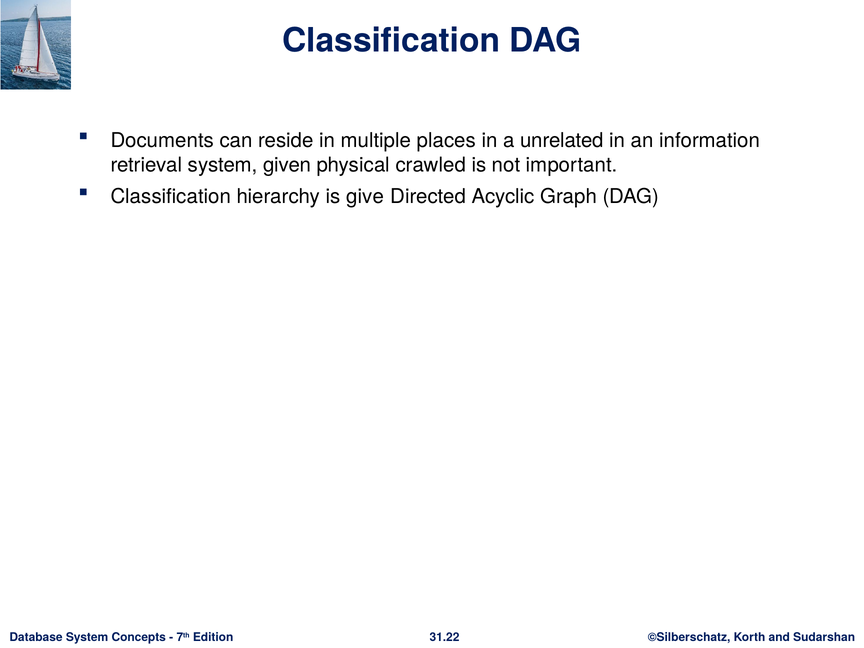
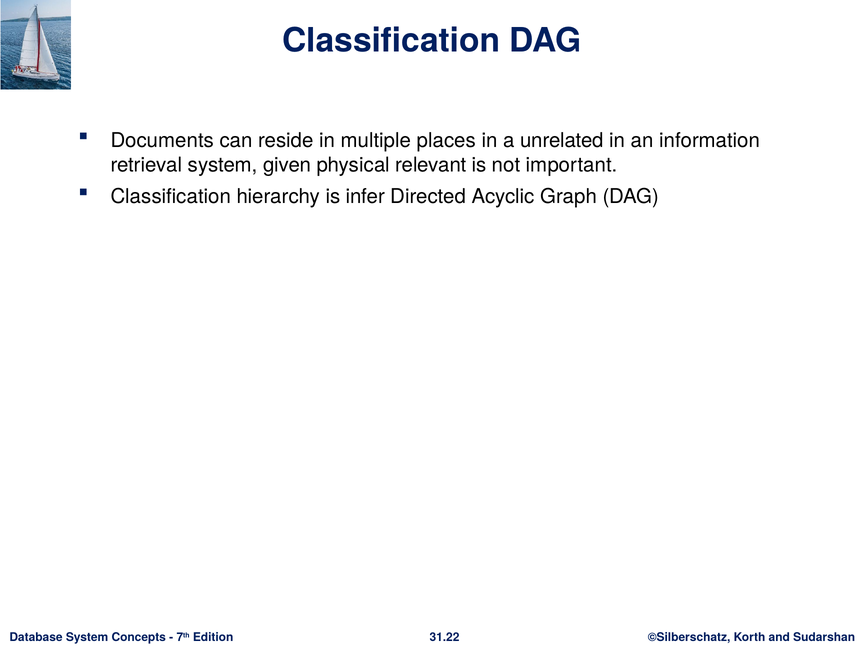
crawled: crawled -> relevant
give: give -> infer
